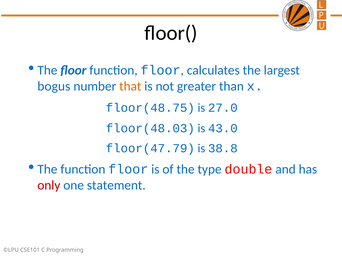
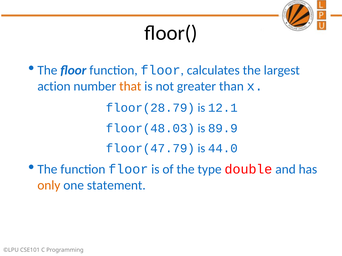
bogus: bogus -> action
floor(48.75: floor(48.75 -> floor(28.79
27.0: 27.0 -> 12.1
43.0: 43.0 -> 89.9
38.8: 38.8 -> 44.0
only colour: red -> orange
